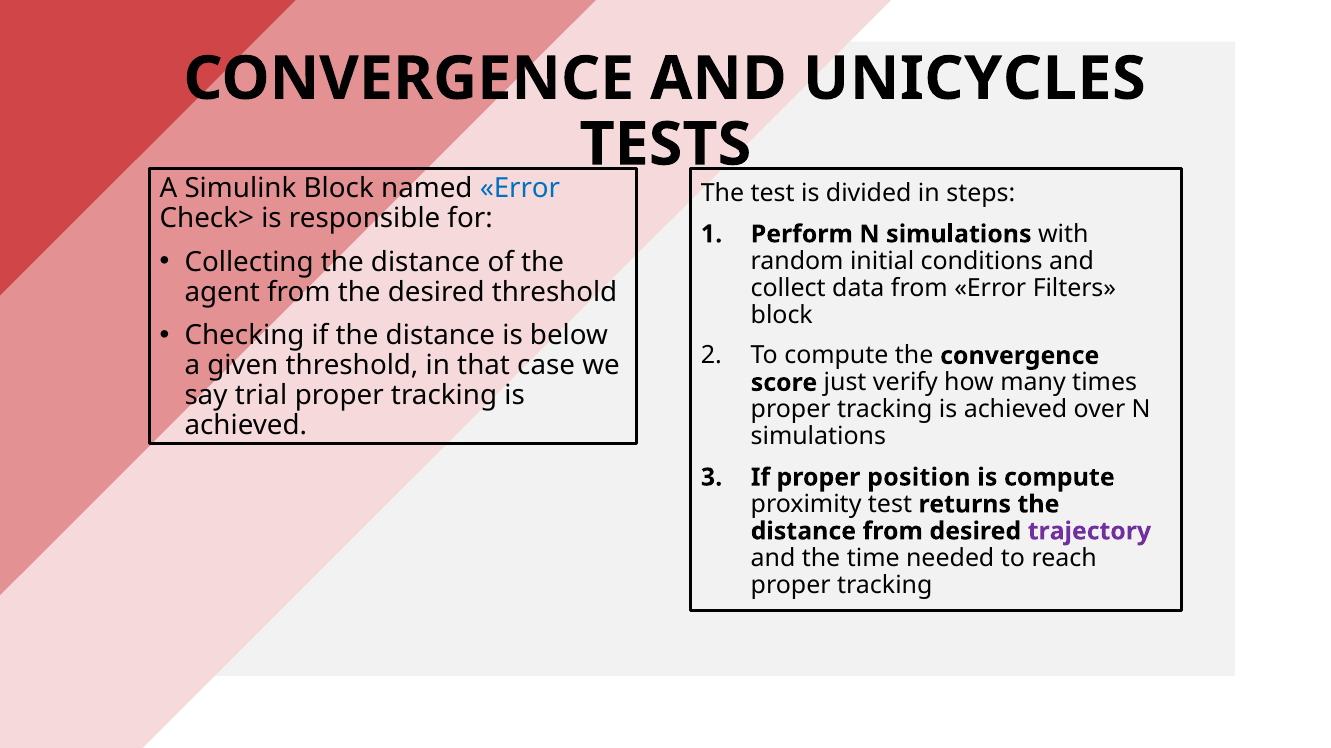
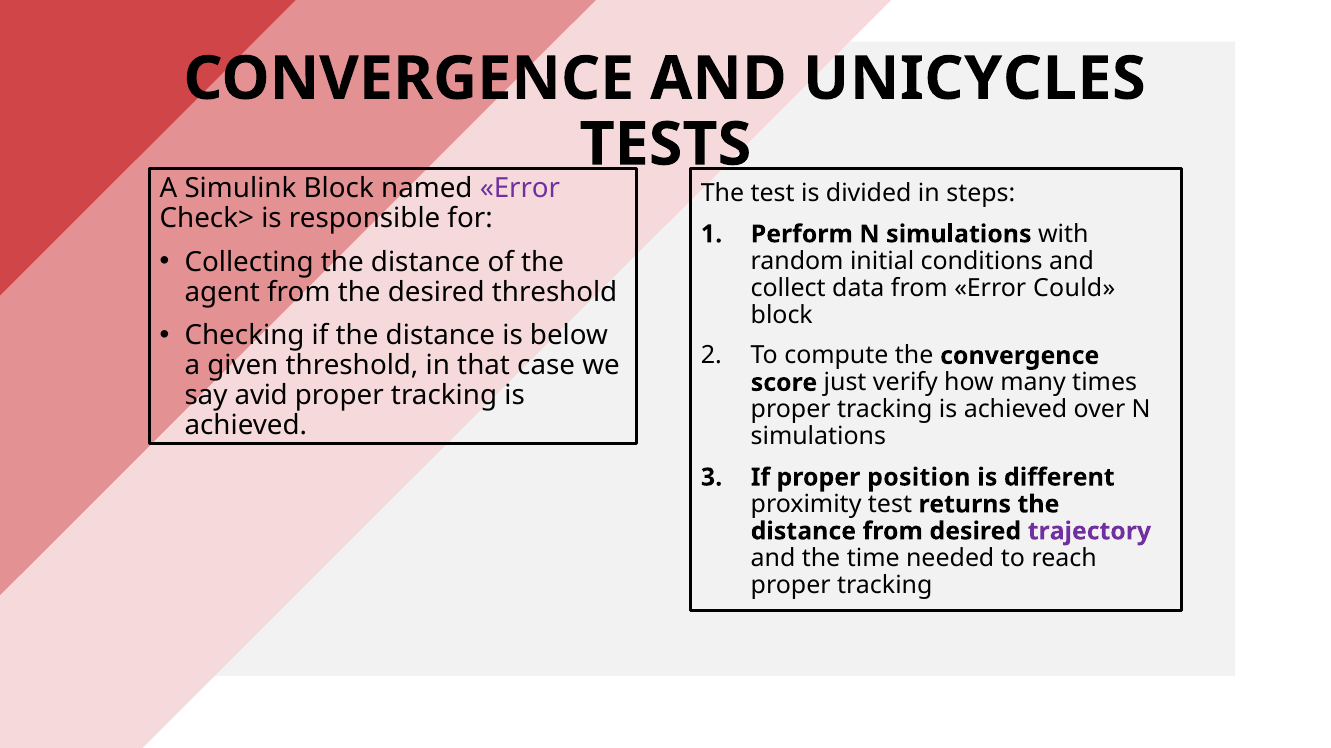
Error at (520, 188) colour: blue -> purple
Filters: Filters -> Could
trial: trial -> avid
is compute: compute -> different
